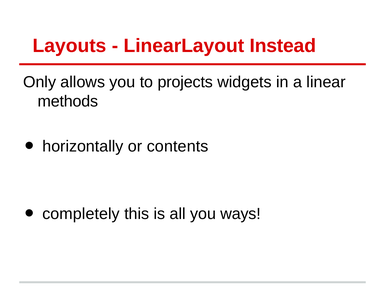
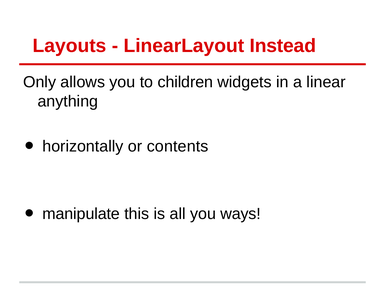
projects: projects -> children
methods: methods -> anything
completely: completely -> manipulate
